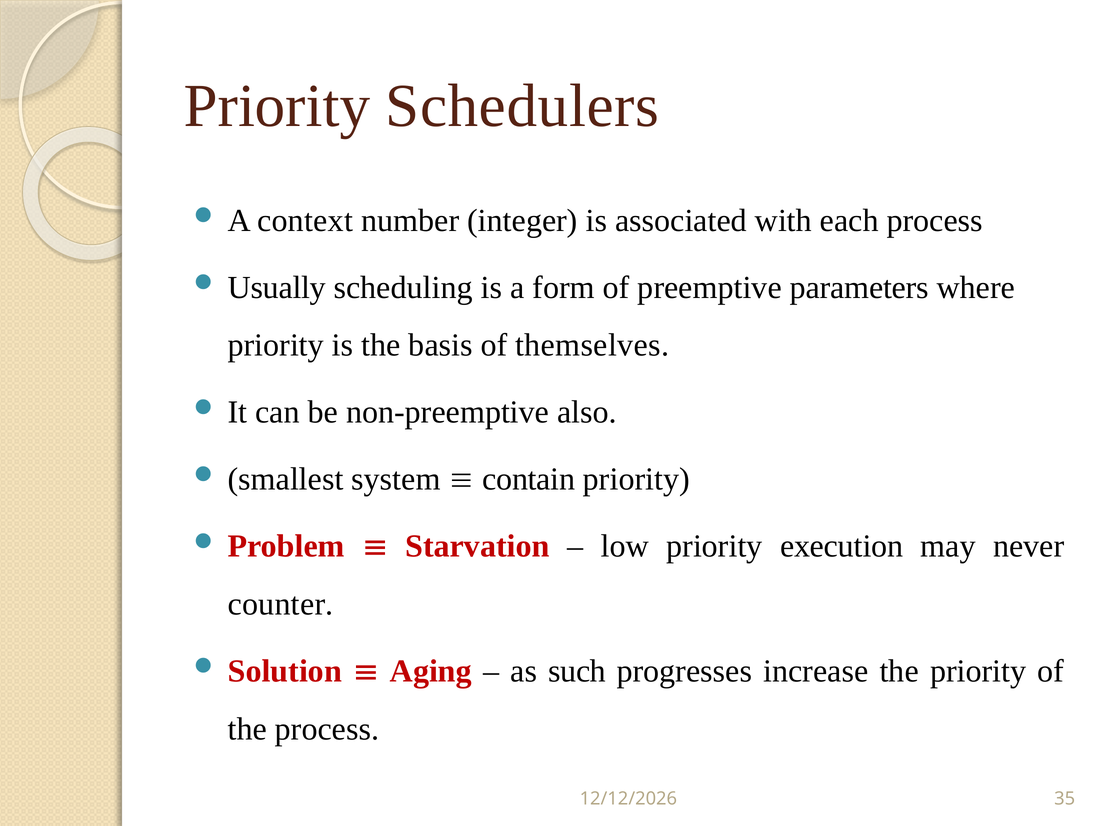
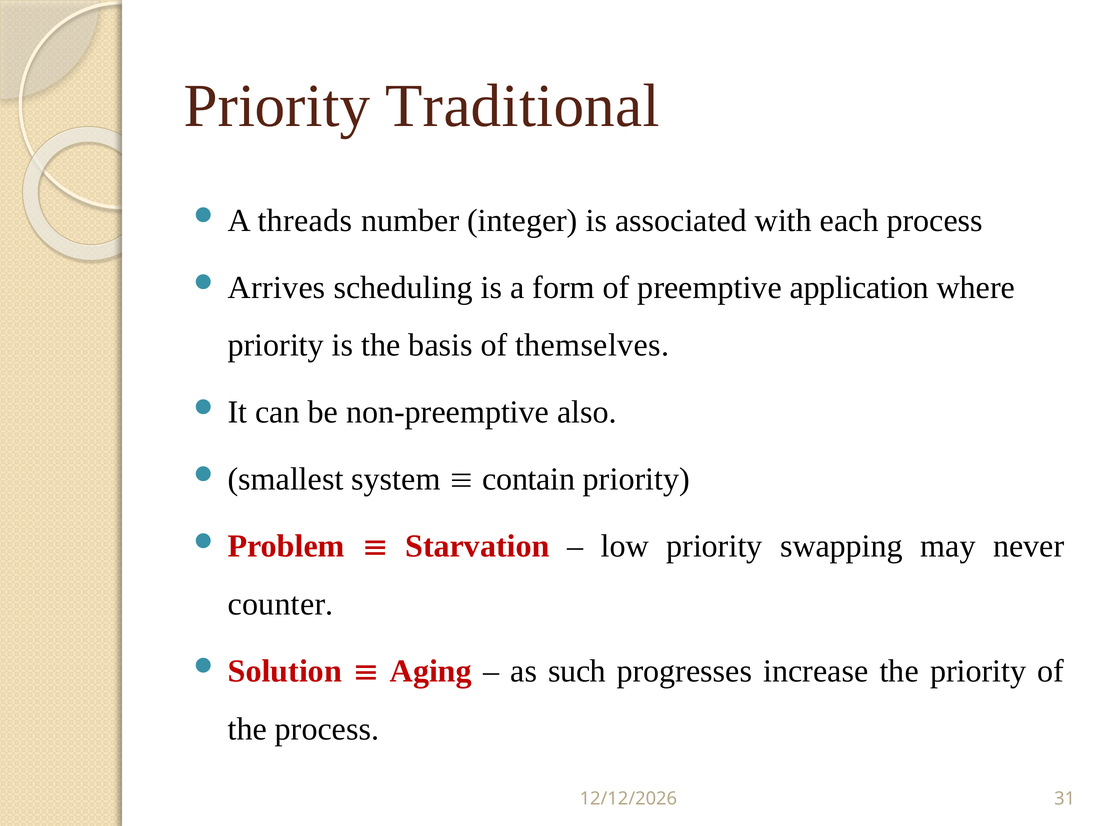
Schedulers: Schedulers -> Traditional
context: context -> threads
Usually: Usually -> Arrives
parameters: parameters -> application
execution: execution -> swapping
35: 35 -> 31
